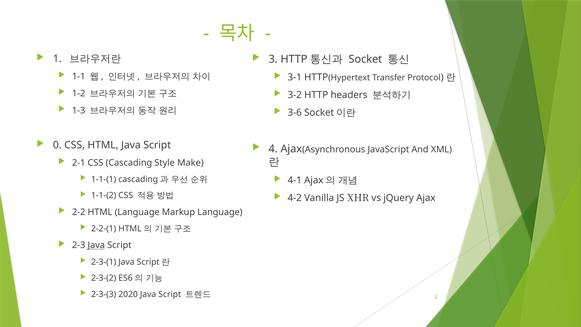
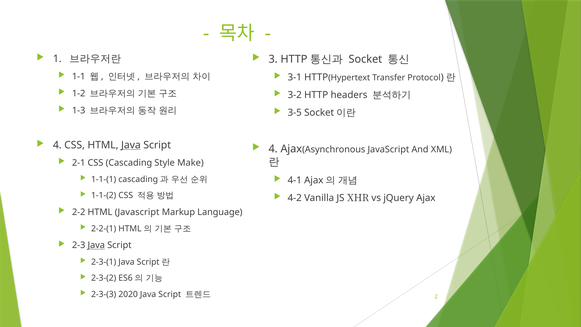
3-6: 3-6 -> 3-5
0 at (57, 145): 0 -> 4
Java at (131, 145) underline: none -> present
HTML Language: Language -> Javascript
